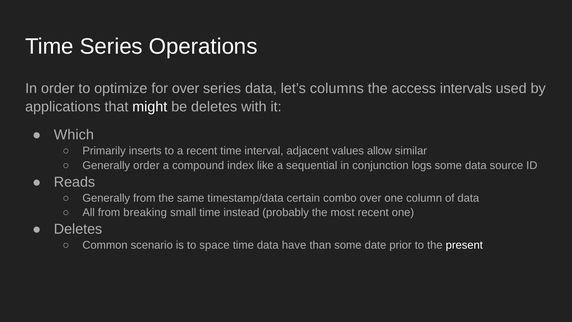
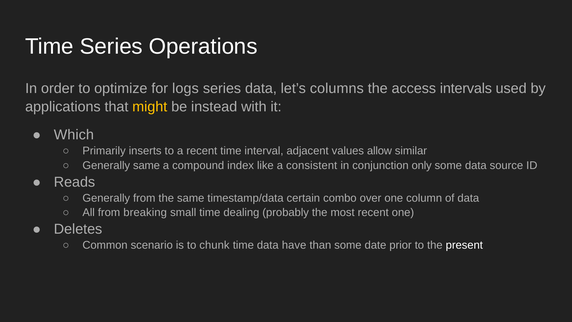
for over: over -> logs
might colour: white -> yellow
be deletes: deletes -> instead
Generally order: order -> same
sequential: sequential -> consistent
logs: logs -> only
instead: instead -> dealing
space: space -> chunk
